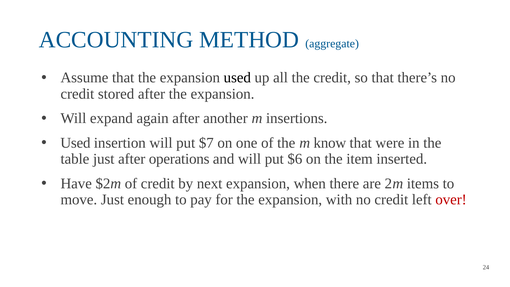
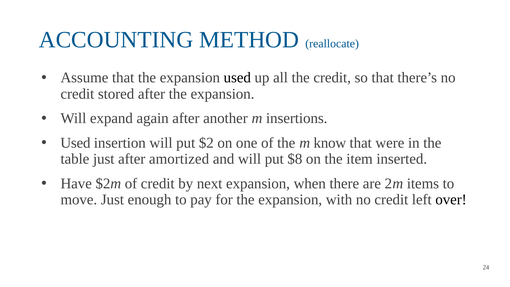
aggregate: aggregate -> reallocate
$7: $7 -> $2
operations: operations -> amortized
$6: $6 -> $8
over colour: red -> black
